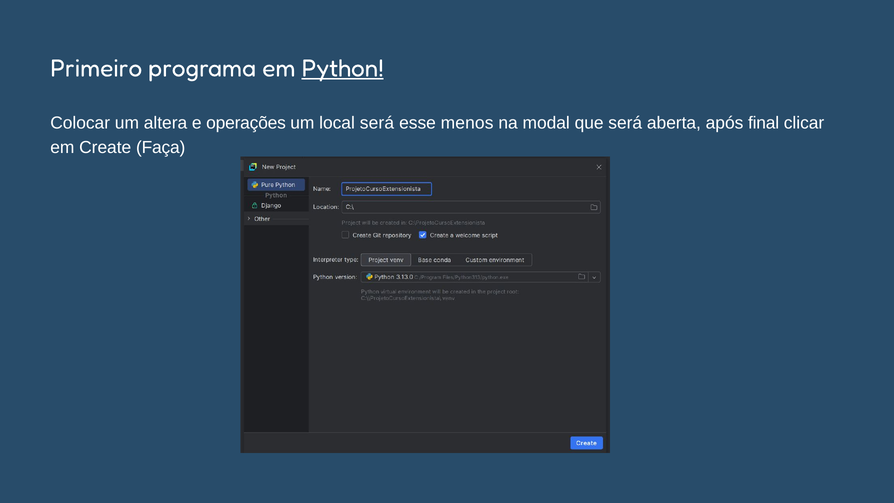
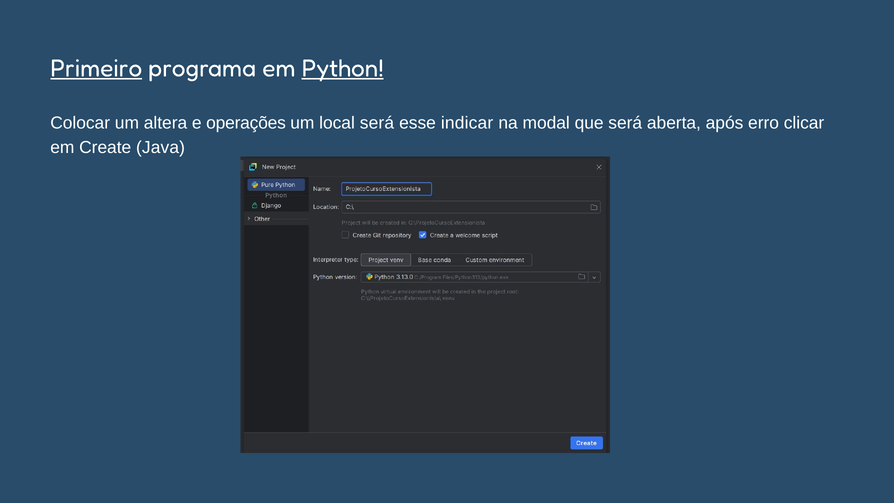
Primeiro underline: none -> present
menos: menos -> indicar
final: final -> erro
Faça: Faça -> Java
